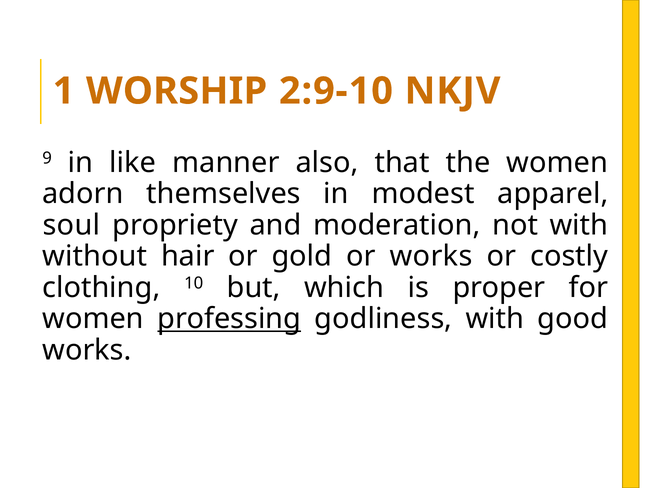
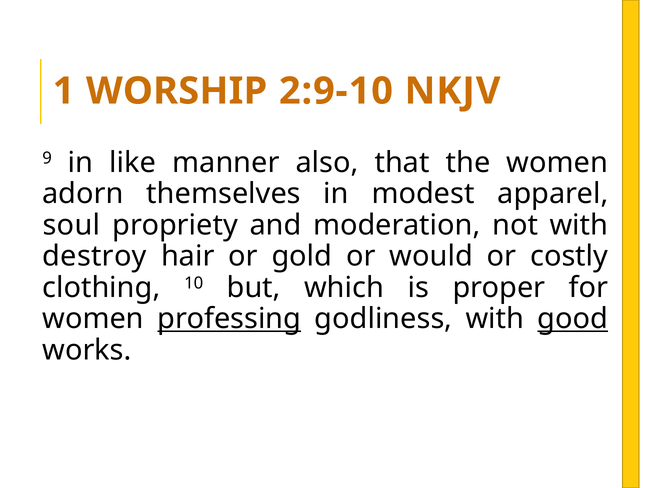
without: without -> destroy
or works: works -> would
good underline: none -> present
